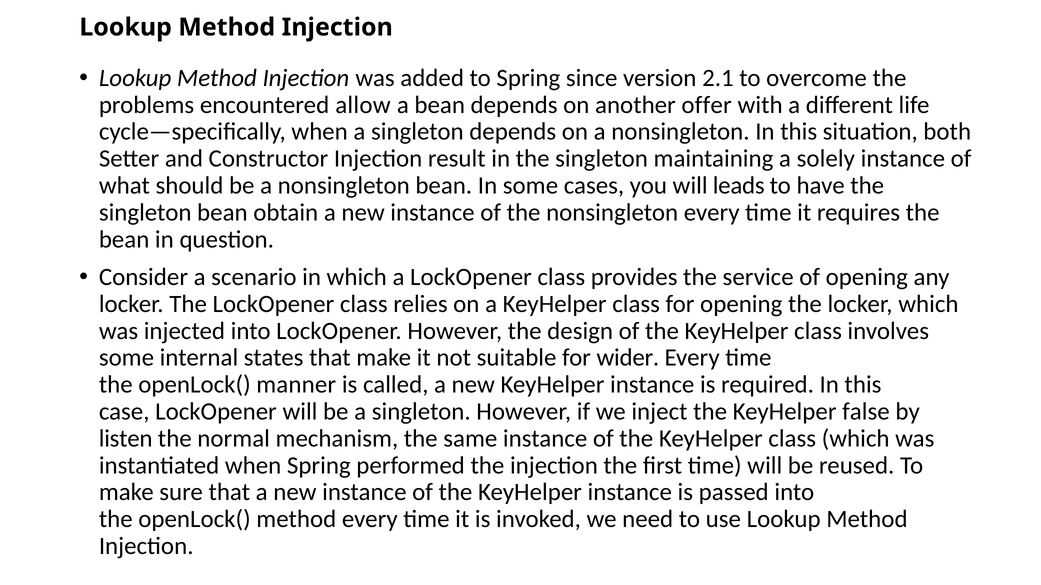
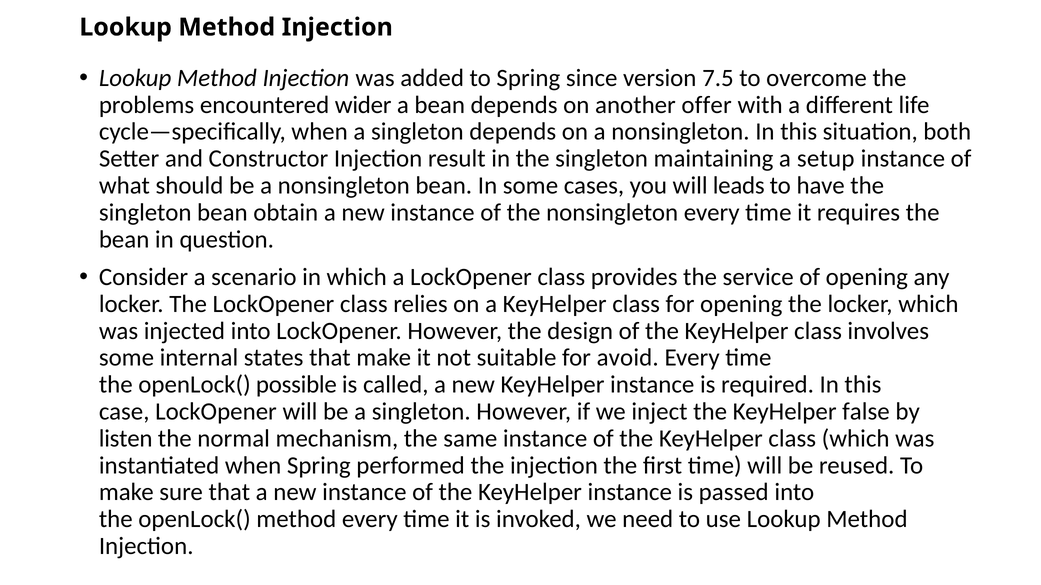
2.1: 2.1 -> 7.5
allow: allow -> wider
solely: solely -> setup
wider: wider -> avoid
manner: manner -> possible
